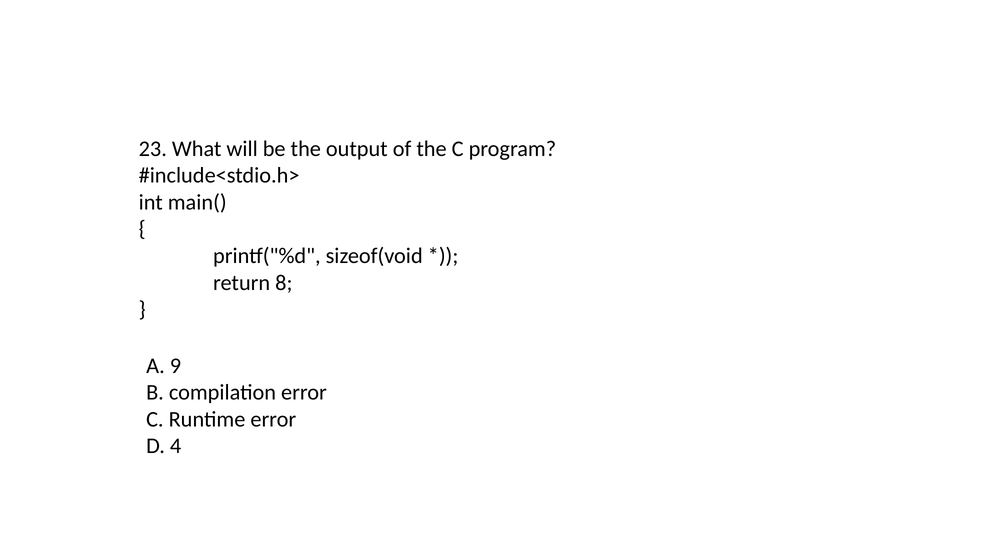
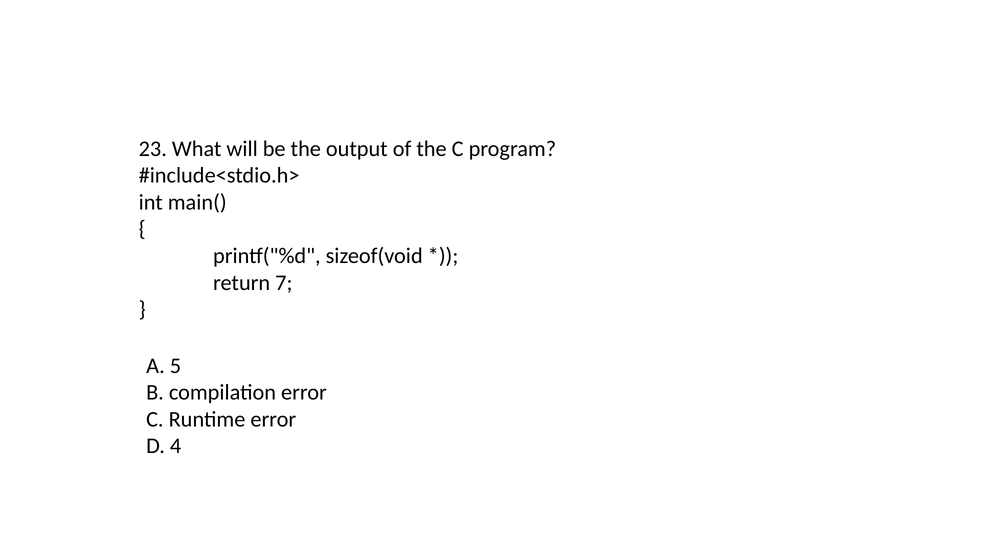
8: 8 -> 7
9: 9 -> 5
